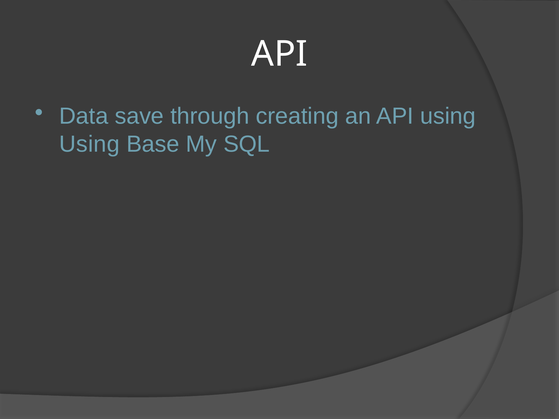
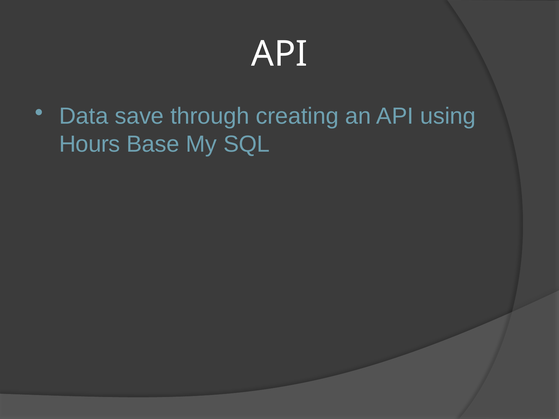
Using at (89, 144): Using -> Hours
